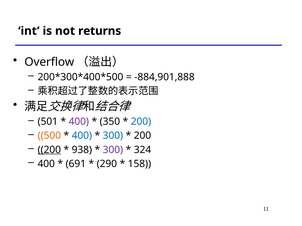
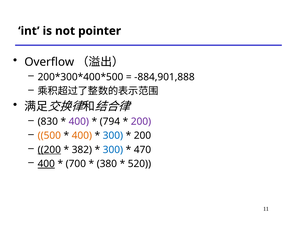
returns: returns -> pointer
501: 501 -> 830
350: 350 -> 794
200 at (141, 122) colour: blue -> purple
400 at (82, 136) colour: blue -> orange
938: 938 -> 382
300 at (113, 150) colour: purple -> blue
324: 324 -> 470
400 at (46, 164) underline: none -> present
691: 691 -> 700
290: 290 -> 380
158: 158 -> 520
